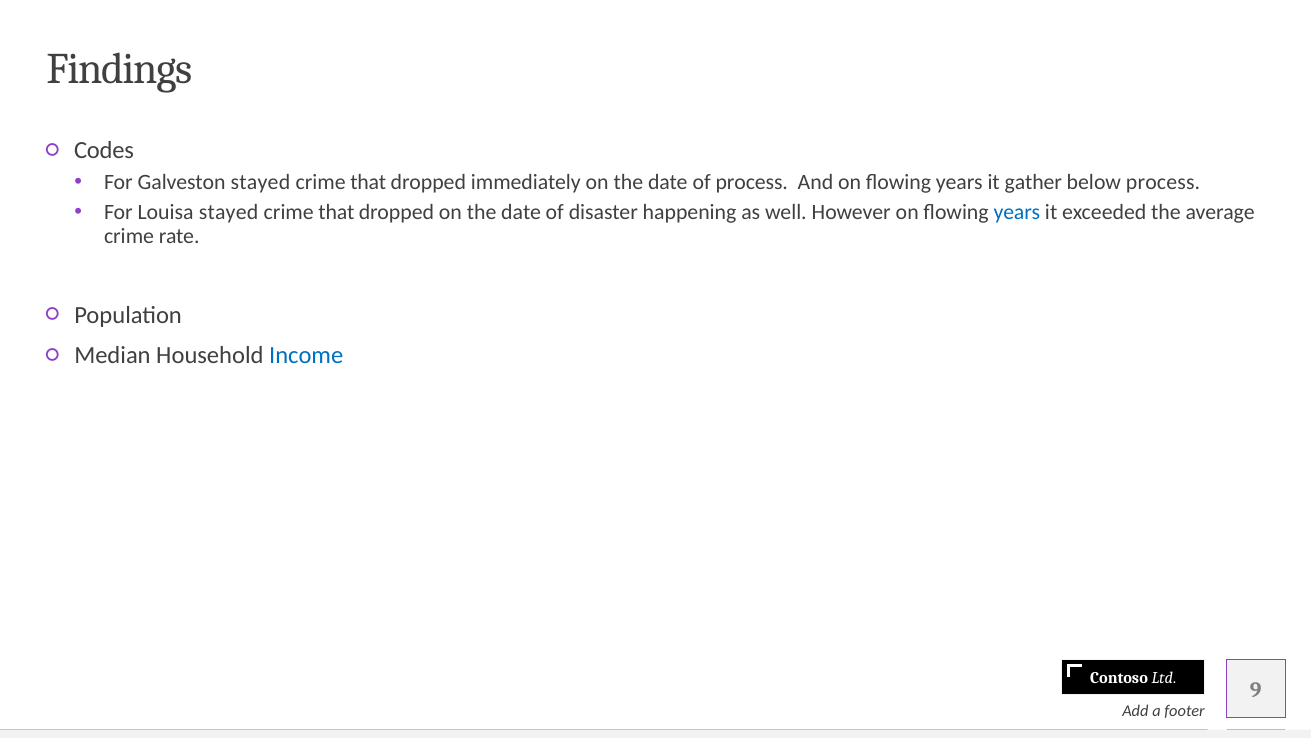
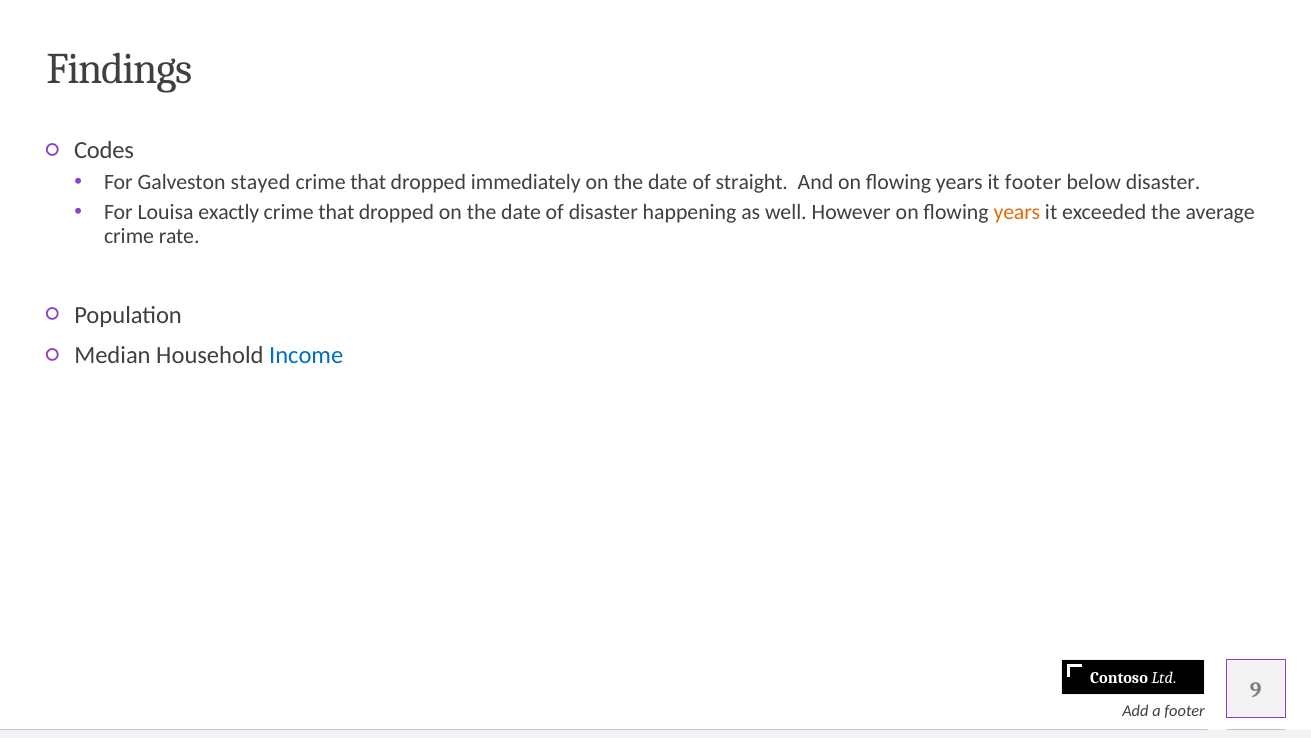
of process: process -> straight
it gather: gather -> footer
below process: process -> disaster
Louisa stayed: stayed -> exactly
years at (1017, 212) colour: blue -> orange
